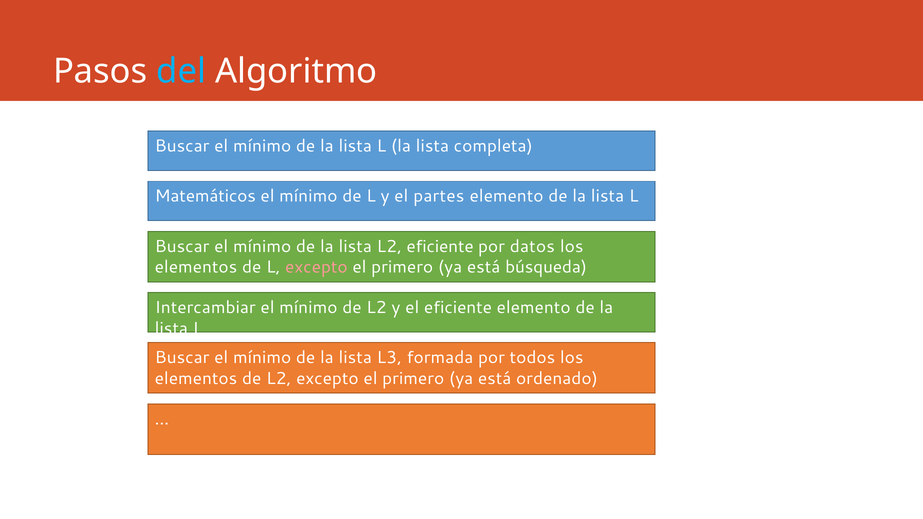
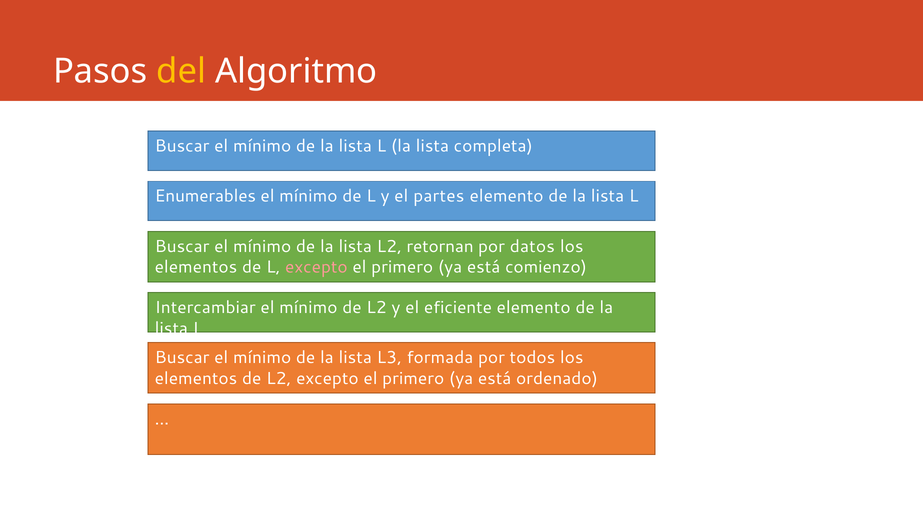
del colour: light blue -> yellow
Matemáticos: Matemáticos -> Enumerables
L2 eficiente: eficiente -> retornan
búsqueda: búsqueda -> comienzo
